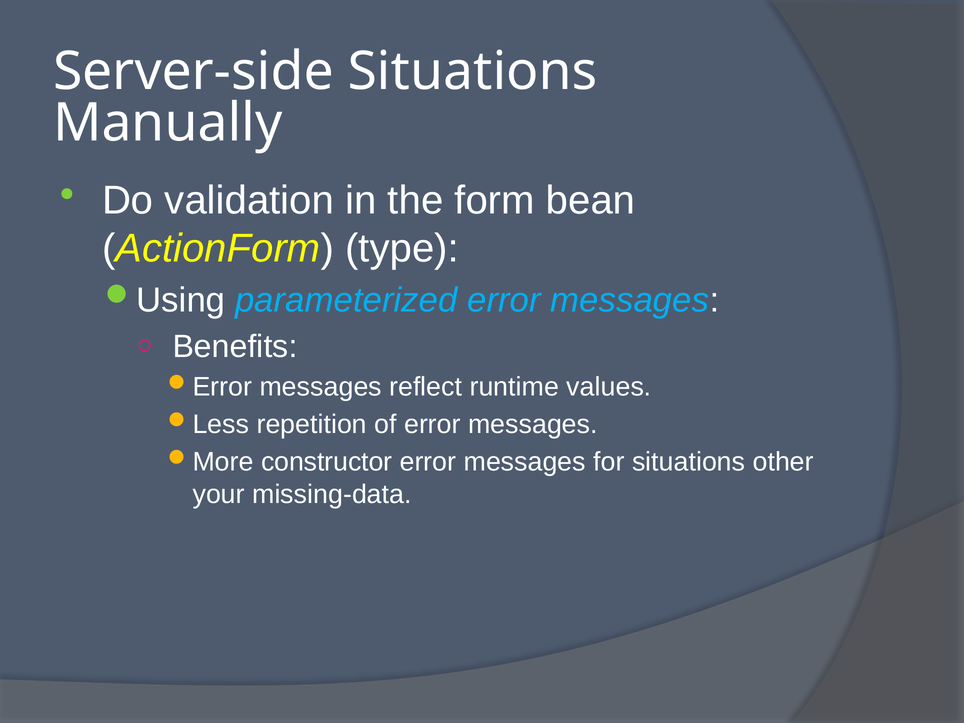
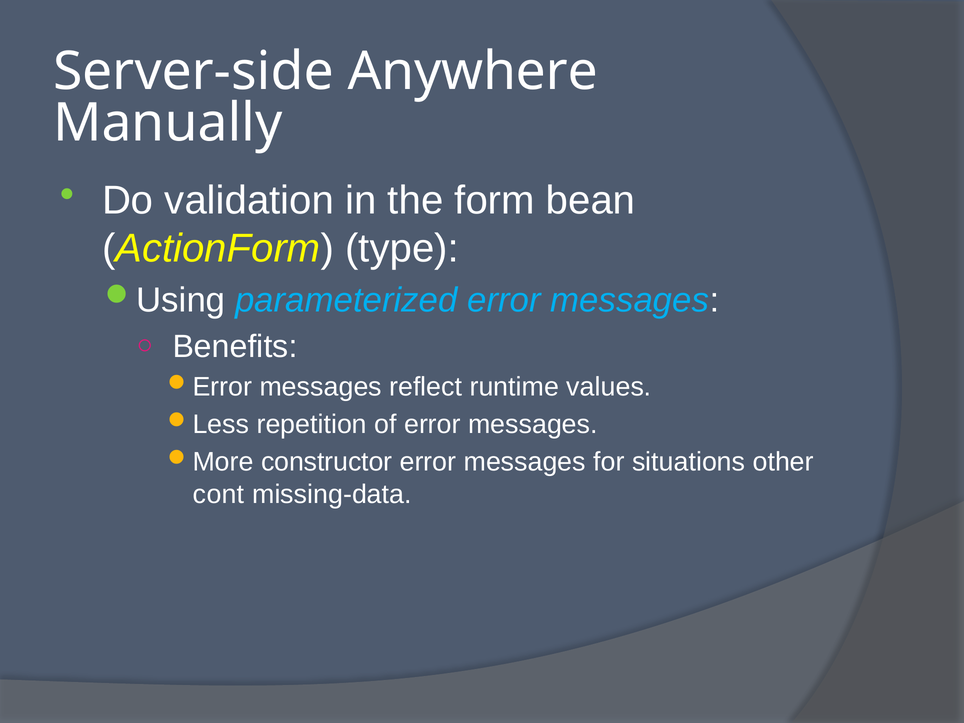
Server-side Situations: Situations -> Anywhere
your: your -> cont
